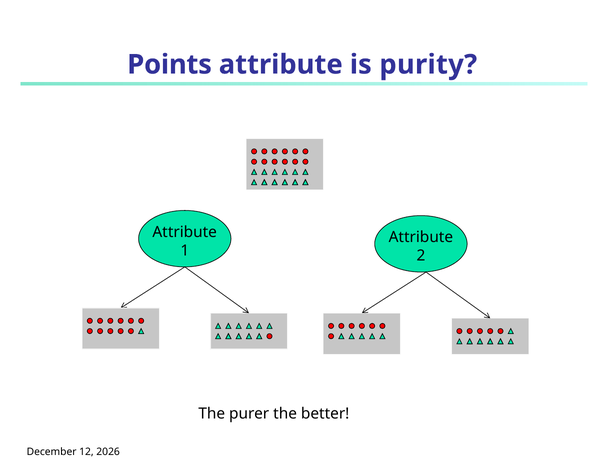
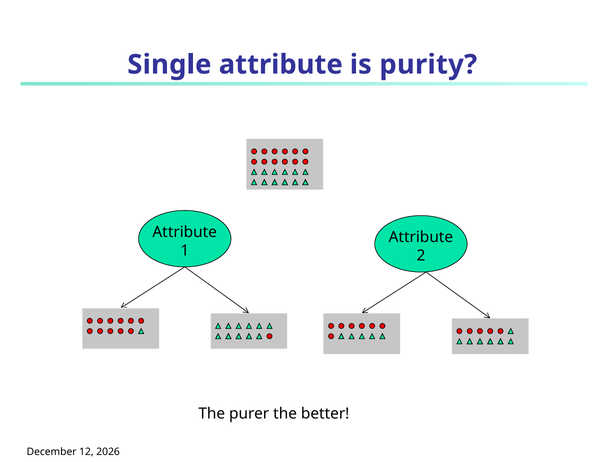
Points: Points -> Single
